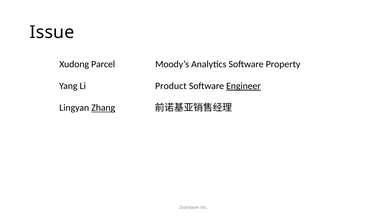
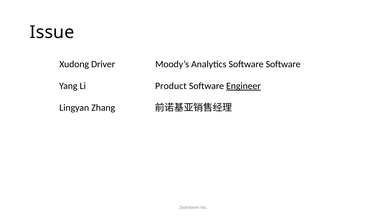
Parcel: Parcel -> Driver
Software Property: Property -> Software
Zhang underline: present -> none
